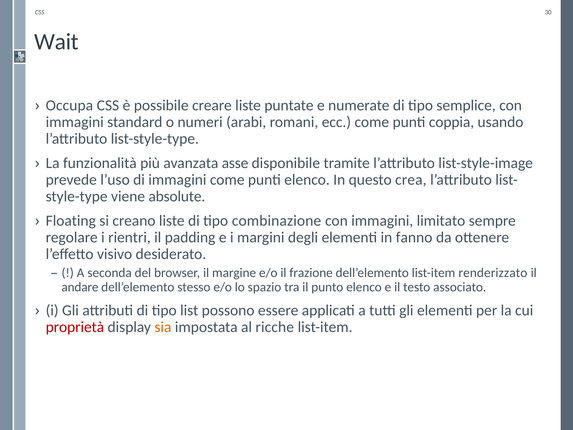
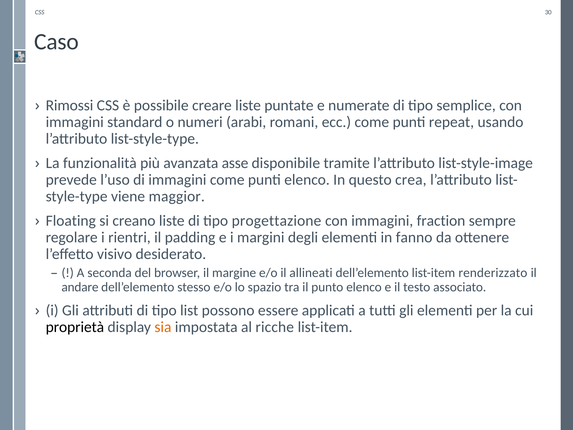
Wait: Wait -> Caso
Occupa: Occupa -> Rimossi
coppia: coppia -> repeat
absolute: absolute -> maggior
combinazione: combinazione -> progettazione
limitato: limitato -> fraction
frazione: frazione -> allineati
proprietà colour: red -> black
